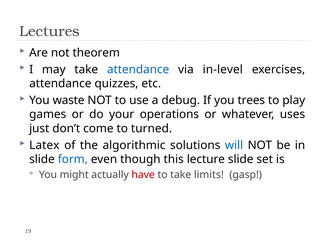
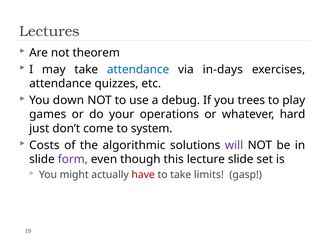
in-level: in-level -> in-days
waste: waste -> down
uses: uses -> hard
turned: turned -> system
Latex: Latex -> Costs
will colour: blue -> purple
form colour: blue -> purple
